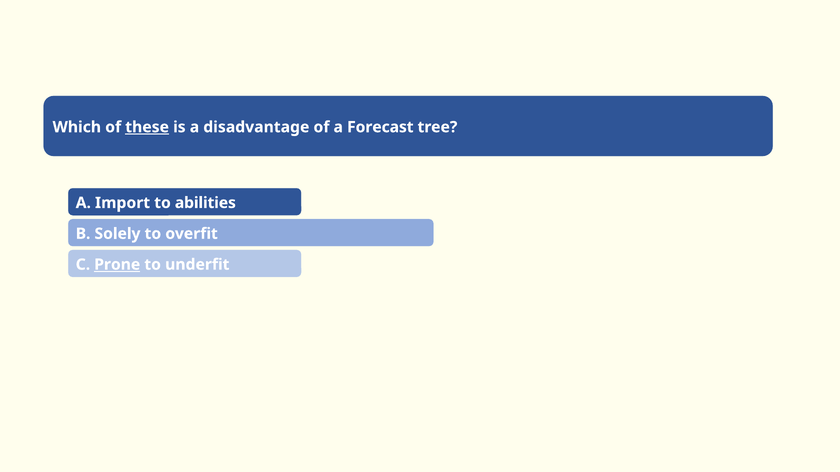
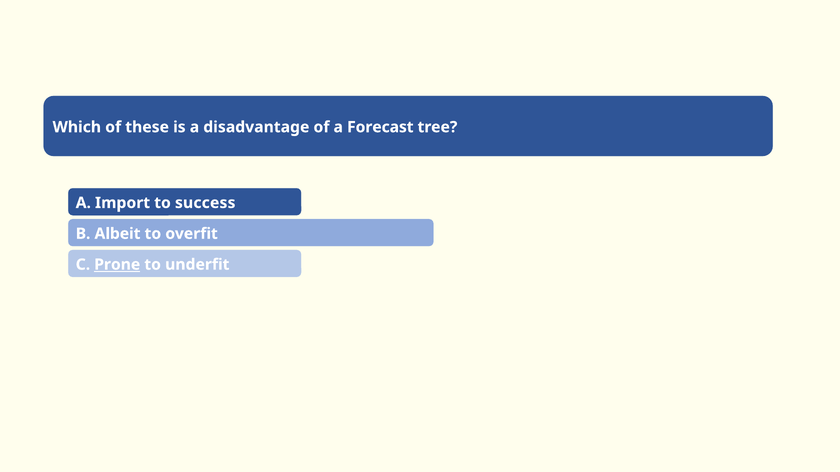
these underline: present -> none
abilities: abilities -> success
Solely: Solely -> Albeit
